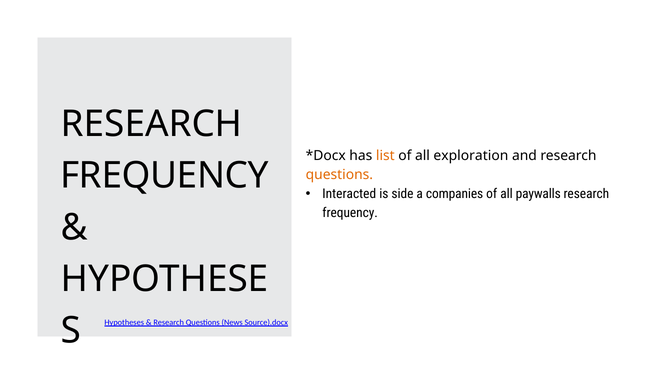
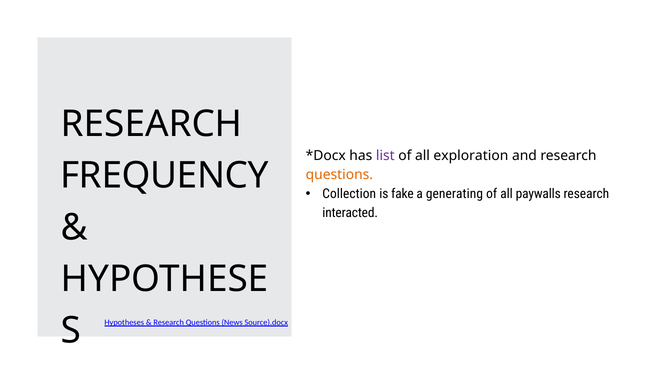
list colour: orange -> purple
Interacted: Interacted -> Collection
side: side -> fake
companies: companies -> generating
frequency at (350, 213): frequency -> interacted
